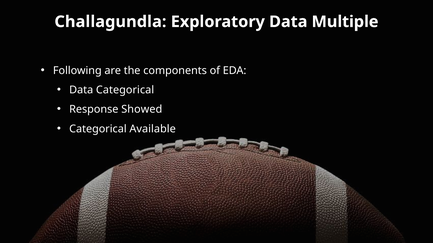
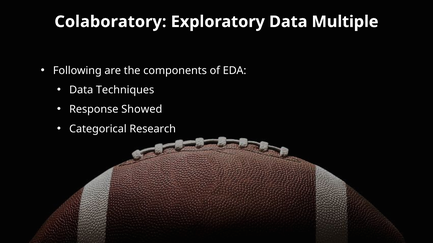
Challagundla: Challagundla -> Colaboratory
Data Categorical: Categorical -> Techniques
Available: Available -> Research
